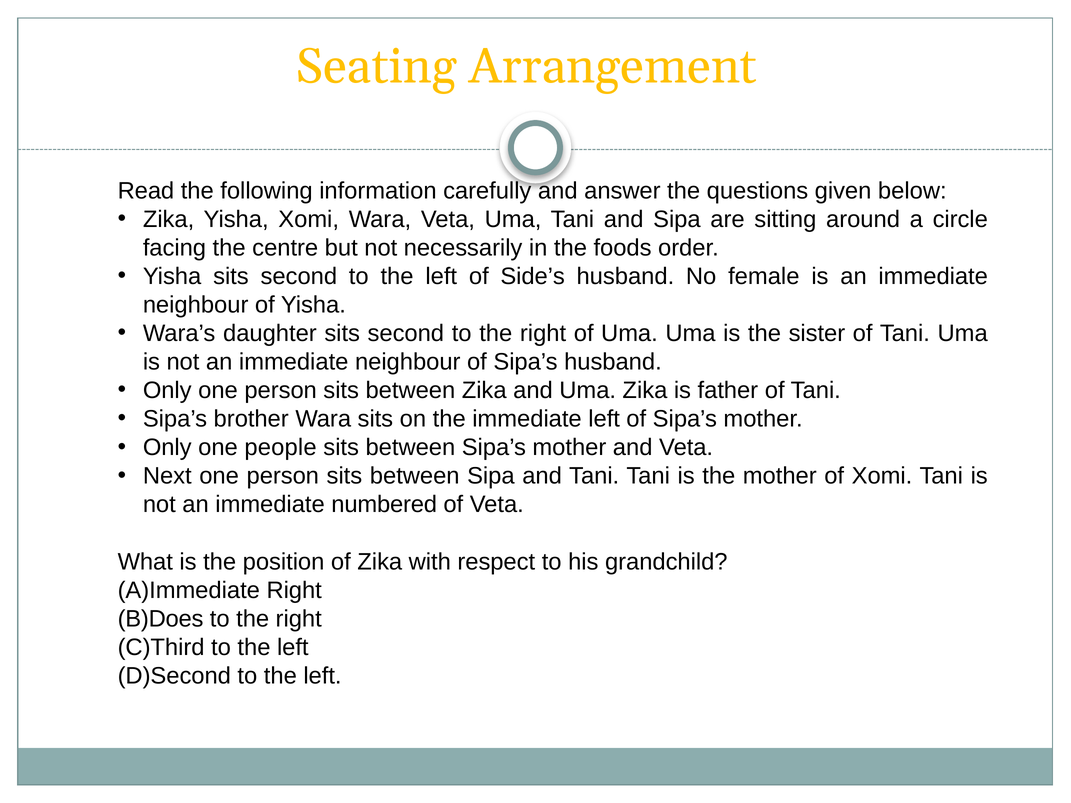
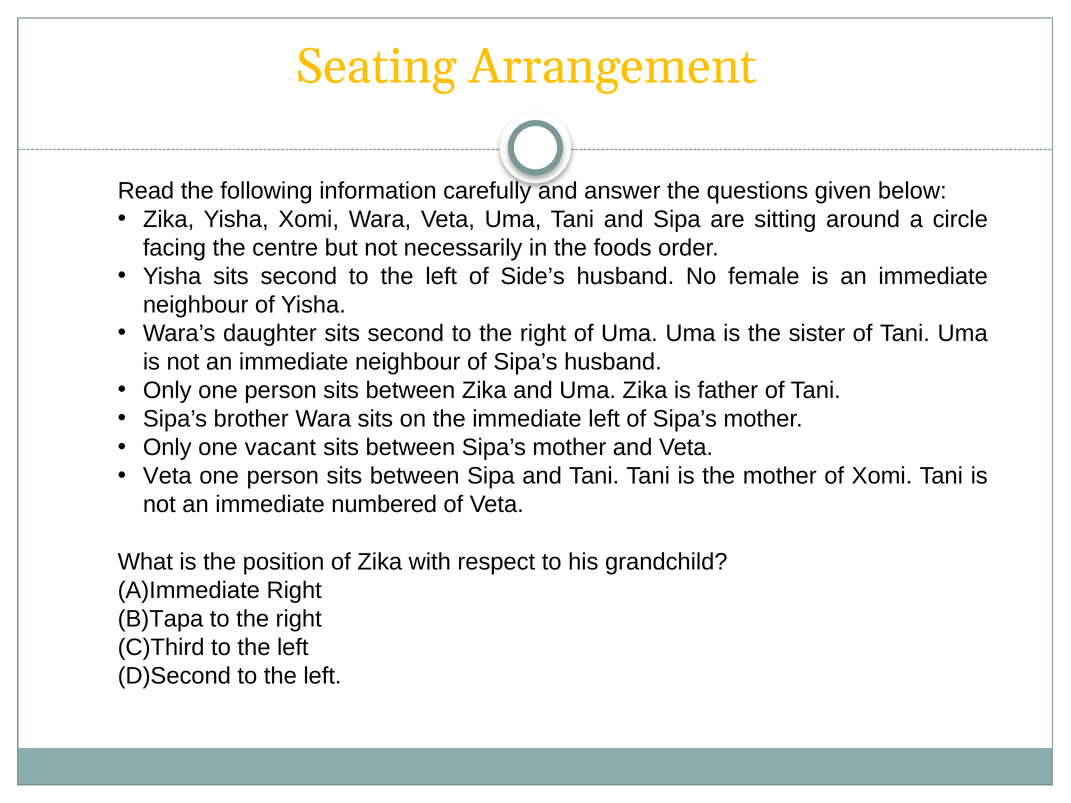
people: people -> vacant
Next at (167, 476): Next -> Veta
B)Does: B)Does -> B)Tapa
